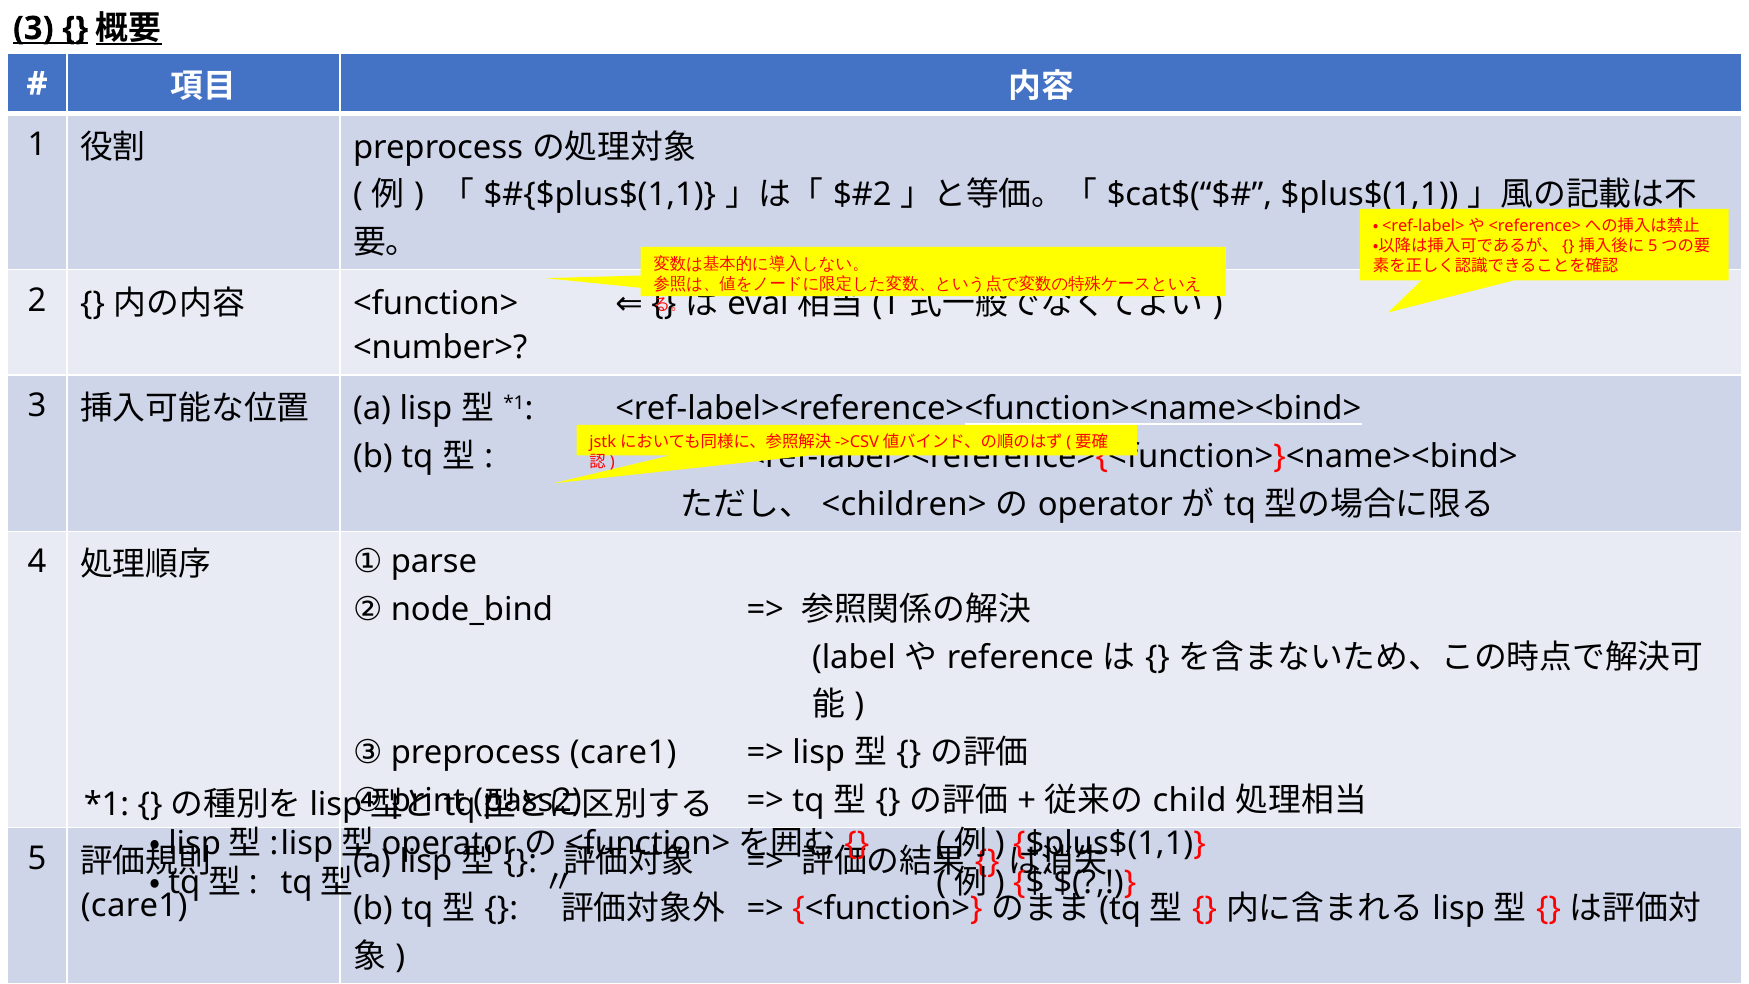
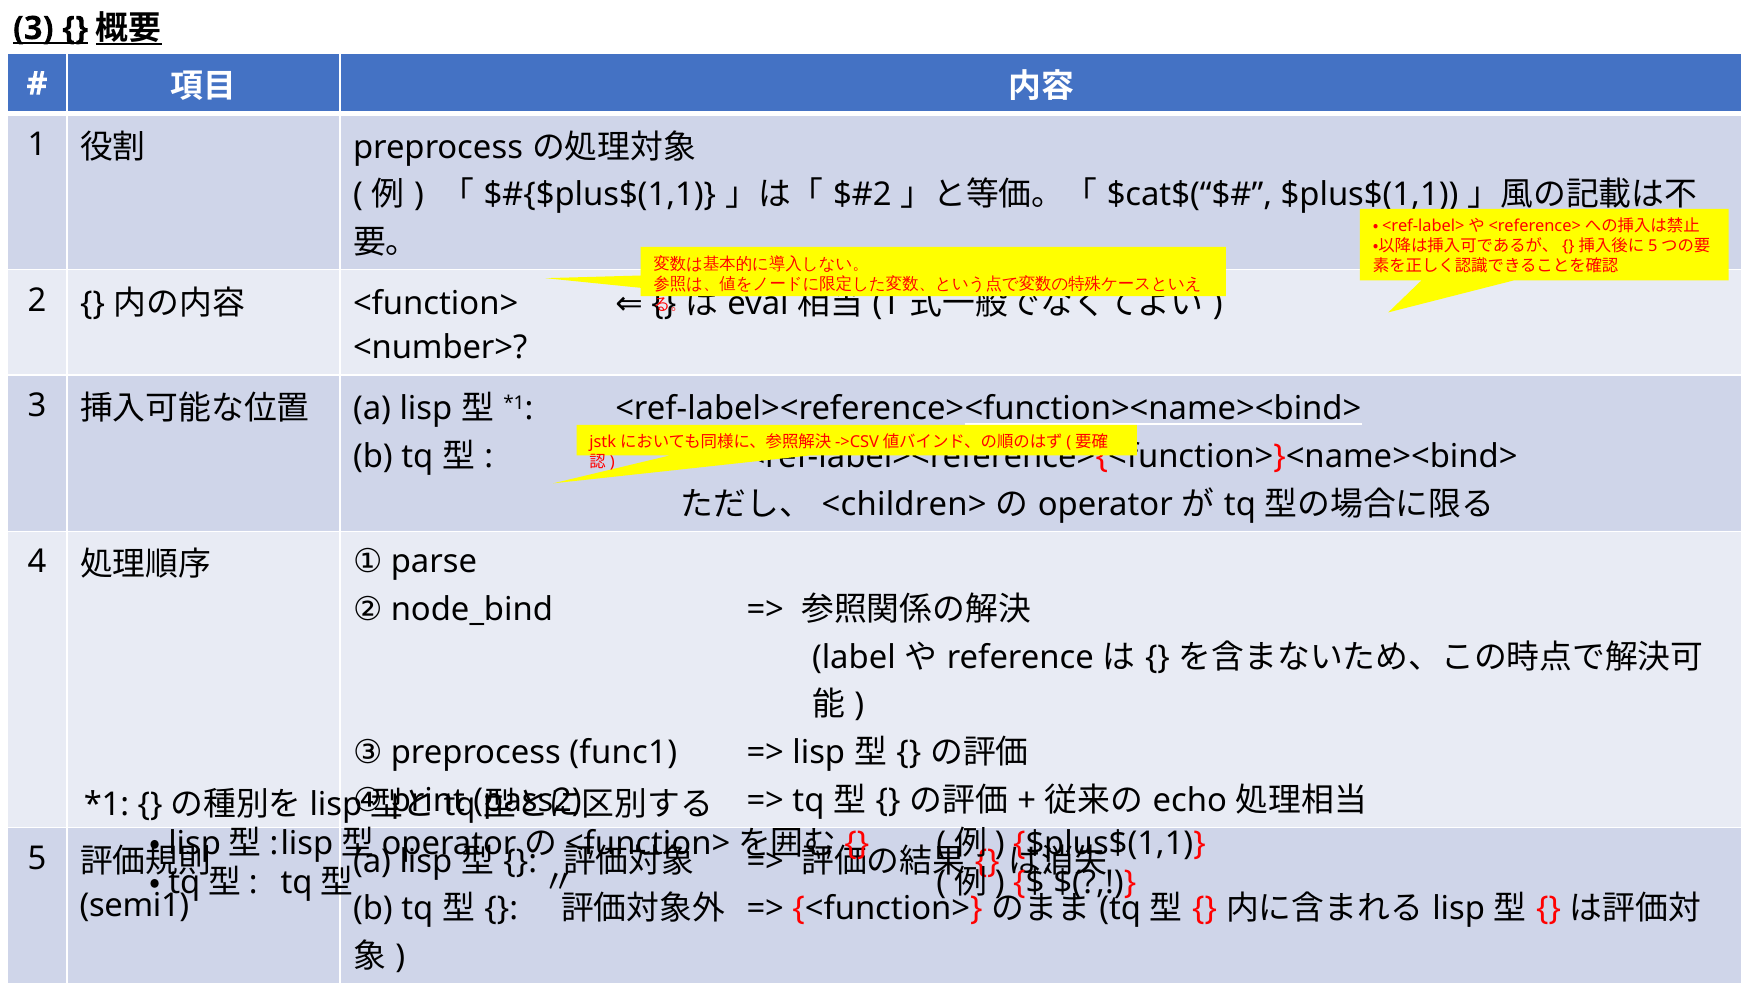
preprocess care1: care1 -> func1
child: child -> echo
care1 at (134, 905): care1 -> semi1
